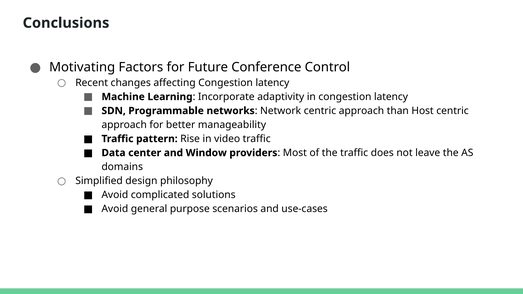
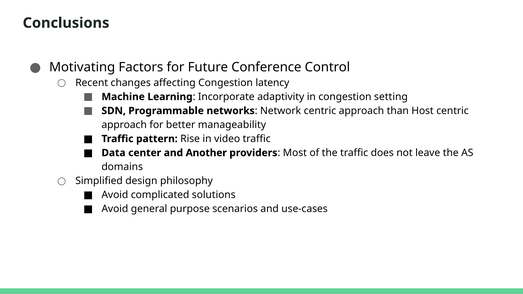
in congestion latency: latency -> setting
Window: Window -> Another
